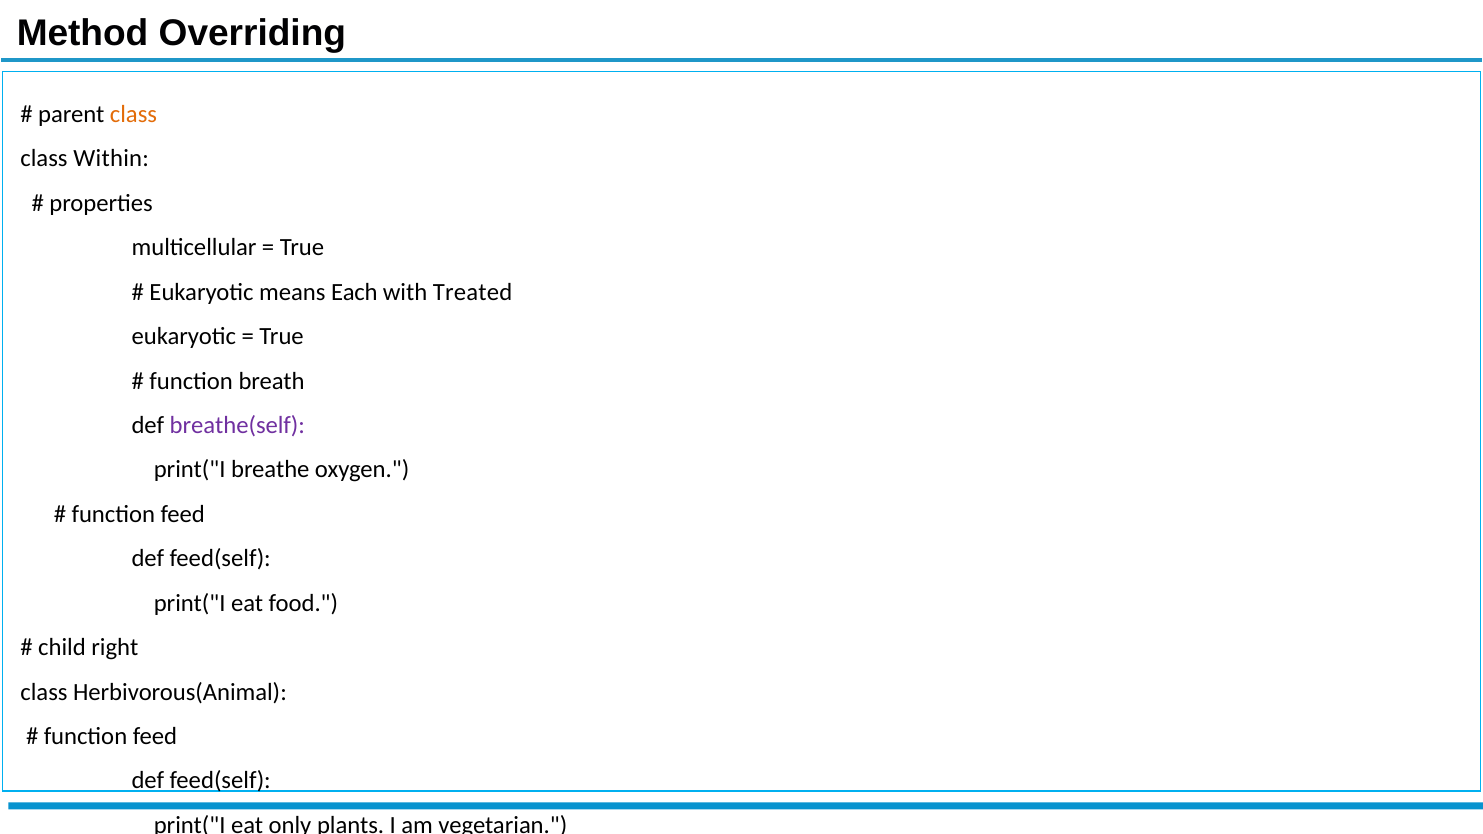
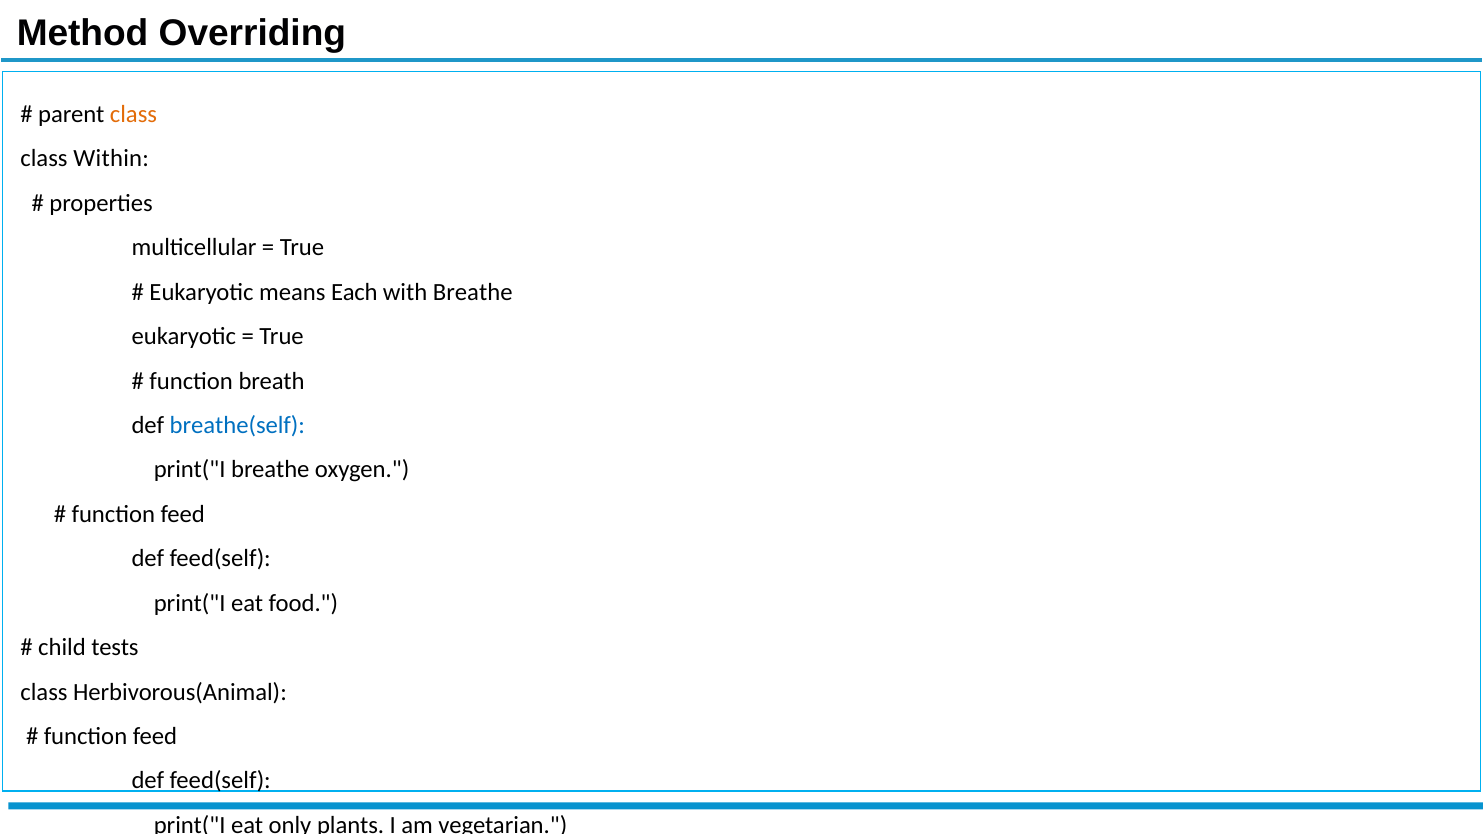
with Treated: Treated -> Breathe
breathe(self colour: purple -> blue
right: right -> tests
